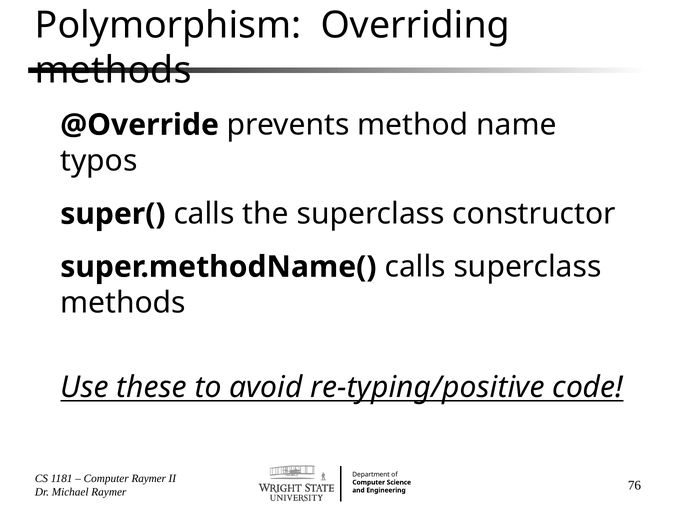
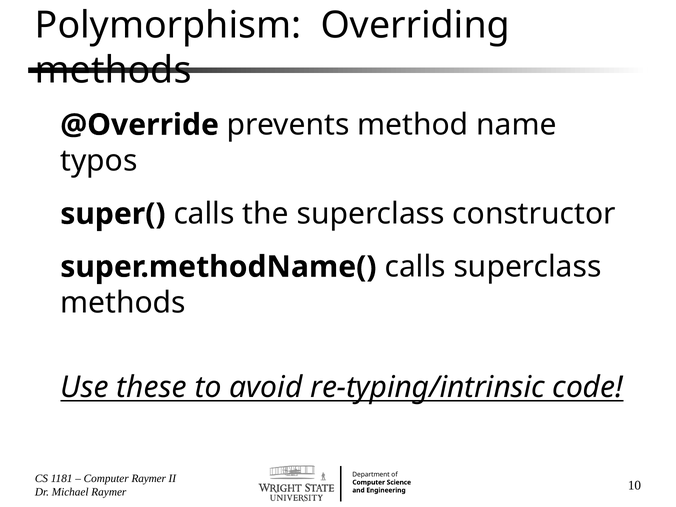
re-typing/positive: re-typing/positive -> re-typing/intrinsic
76: 76 -> 10
